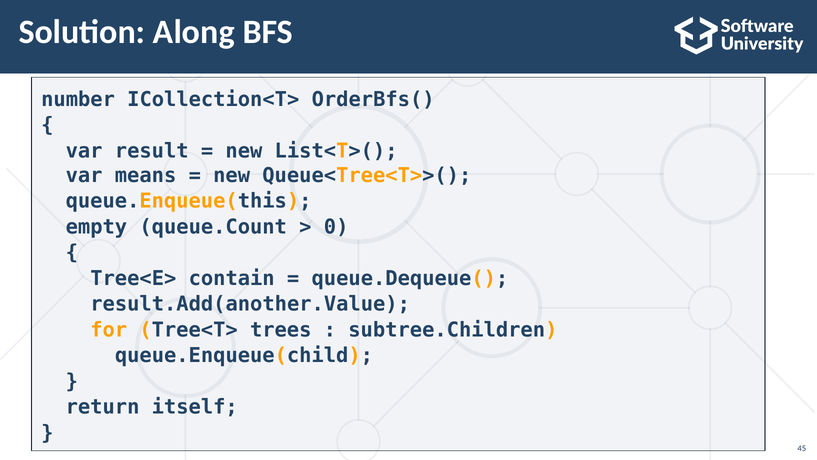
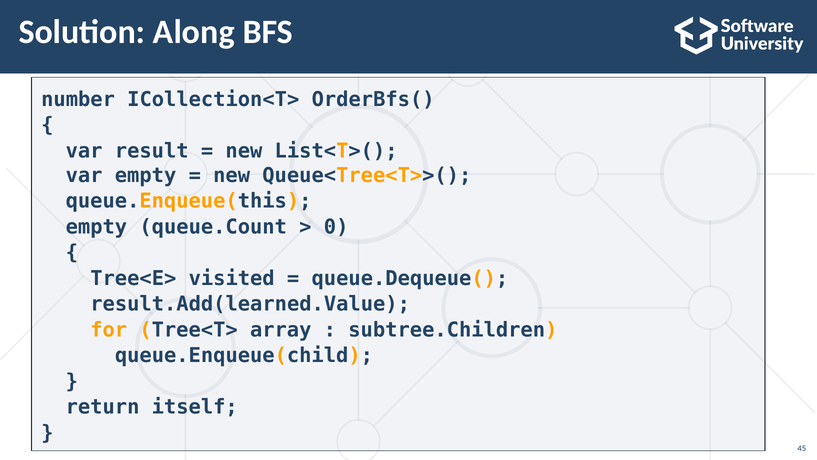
var means: means -> empty
contain: contain -> visited
result.Add(another.Value: result.Add(another.Value -> result.Add(learned.Value
trees: trees -> array
